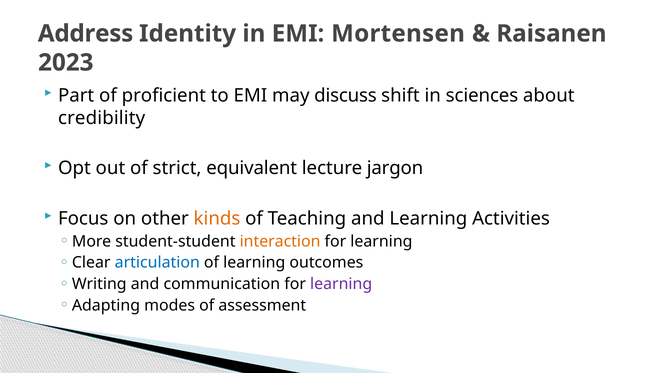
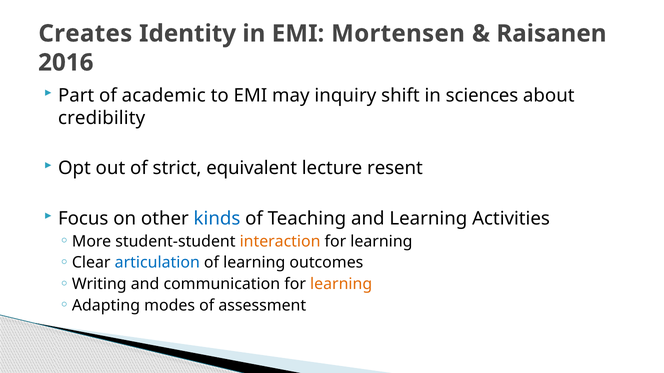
Address: Address -> Creates
2023: 2023 -> 2016
proficient: proficient -> academic
discuss: discuss -> inquiry
jargon: jargon -> resent
kinds colour: orange -> blue
learning at (341, 284) colour: purple -> orange
